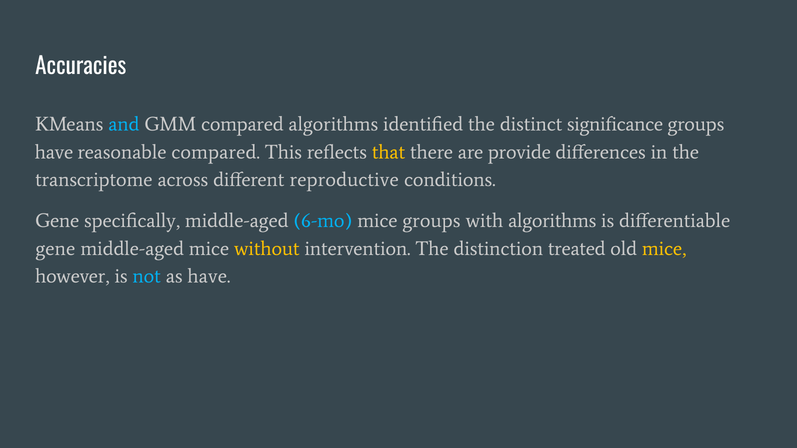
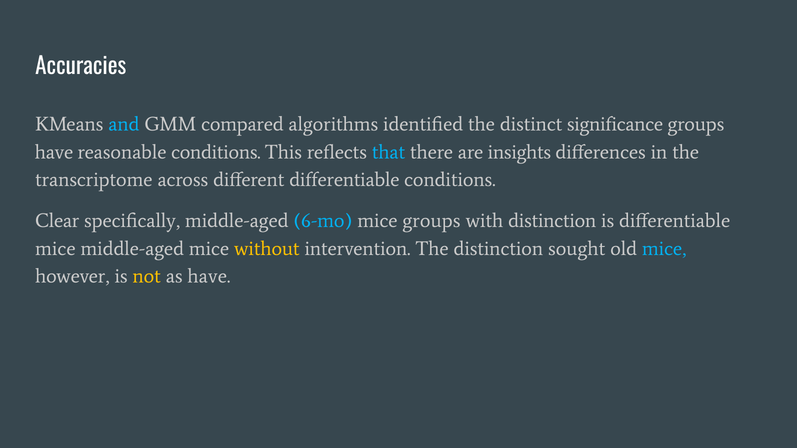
reasonable compared: compared -> conditions
that colour: yellow -> light blue
provide: provide -> insights
different reproductive: reproductive -> differentiable
Gene at (57, 221): Gene -> Clear
with algorithms: algorithms -> distinction
gene at (55, 249): gene -> mice
treated: treated -> sought
mice at (664, 249) colour: yellow -> light blue
not colour: light blue -> yellow
